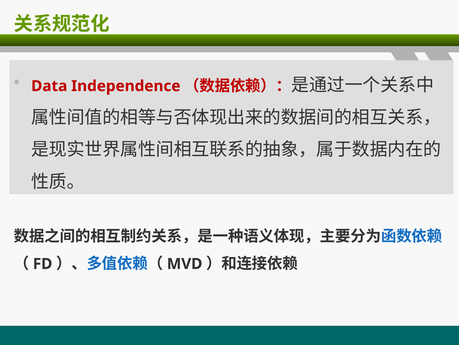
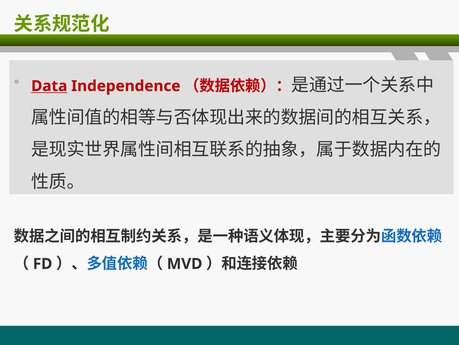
Data underline: none -> present
